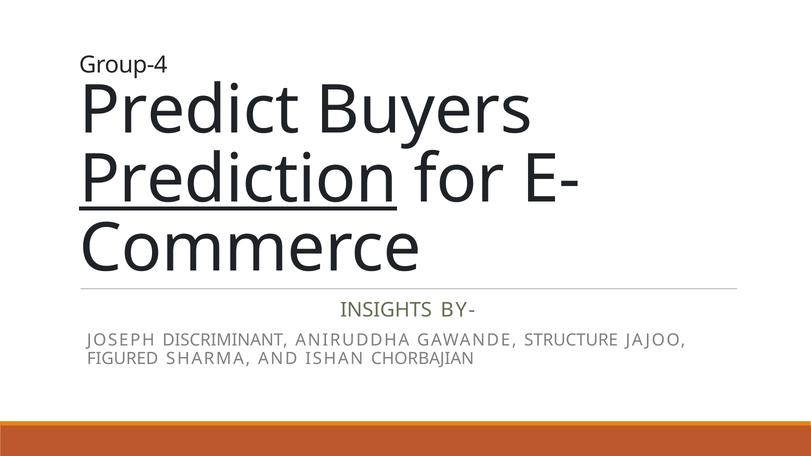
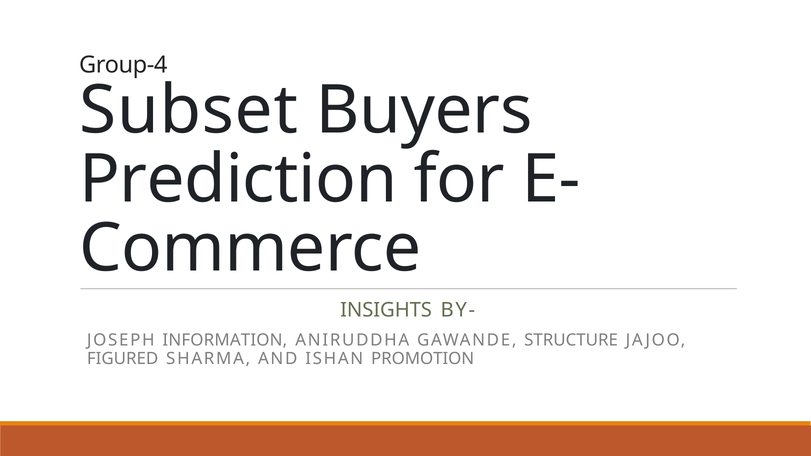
Predict: Predict -> Subset
Prediction underline: present -> none
DISCRIMINANT: DISCRIMINANT -> INFORMATION
CHORBAJIAN: CHORBAJIAN -> PROMOTION
